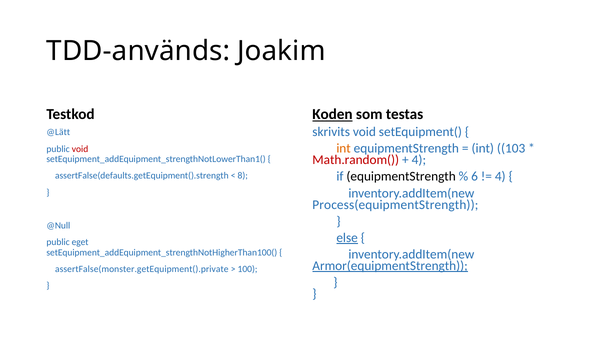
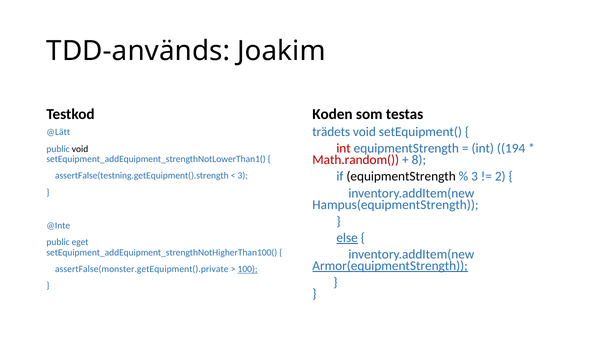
Koden underline: present -> none
skrivits: skrivits -> trädets
int at (344, 149) colour: orange -> red
103: 103 -> 194
void at (80, 149) colour: red -> black
4 at (419, 160): 4 -> 8
6 at (475, 177): 6 -> 3
4 at (500, 177): 4 -> 2
assertFalse(defaults.getEquipment().strength: assertFalse(defaults.getEquipment().strength -> assertFalse(testning.getEquipment().strength
8 at (243, 176): 8 -> 3
Process(equipmentStrength: Process(equipmentStrength -> Hampus(equipmentStrength
@Null: @Null -> @Inte
100 underline: none -> present
